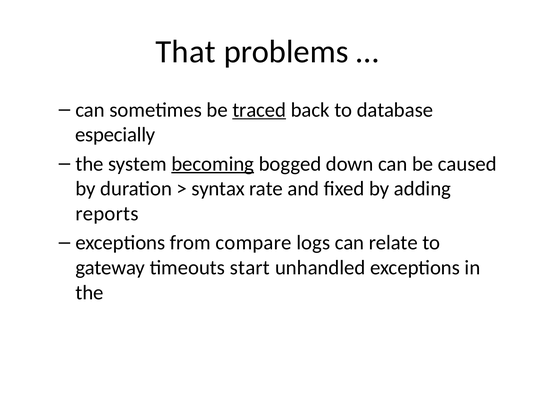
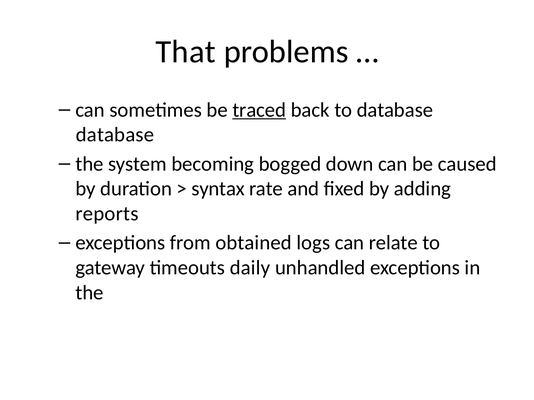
especially at (115, 135): especially -> database
becoming underline: present -> none
compare: compare -> obtained
start: start -> daily
